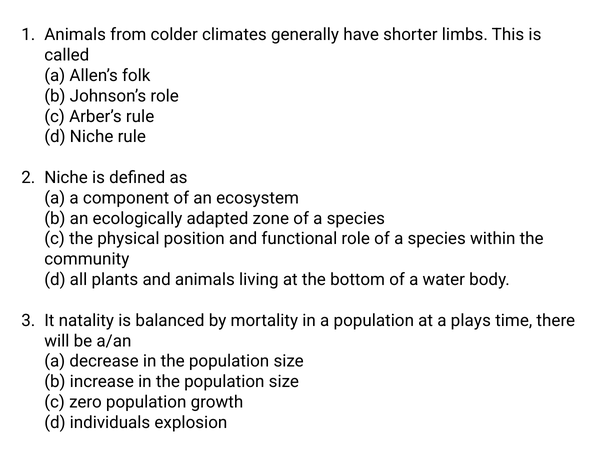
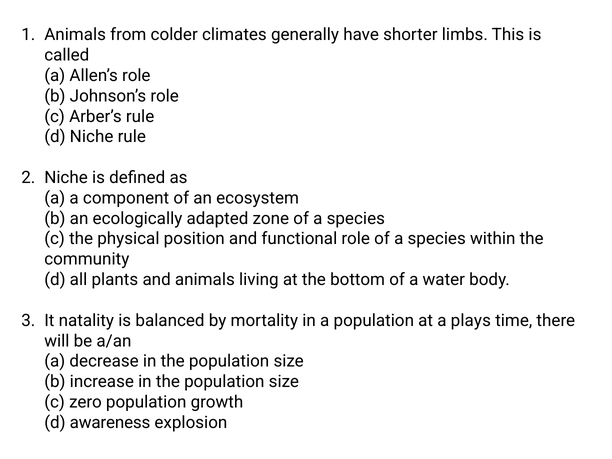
Allen’s folk: folk -> role
individuals: individuals -> awareness
